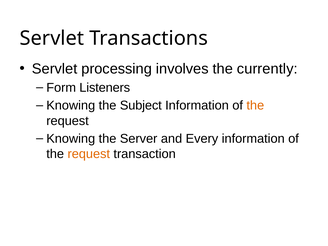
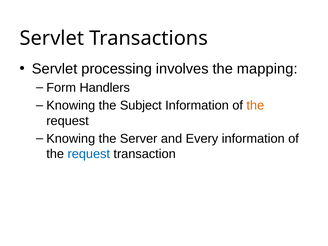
currently: currently -> mapping
Listeners: Listeners -> Handlers
request at (89, 154) colour: orange -> blue
